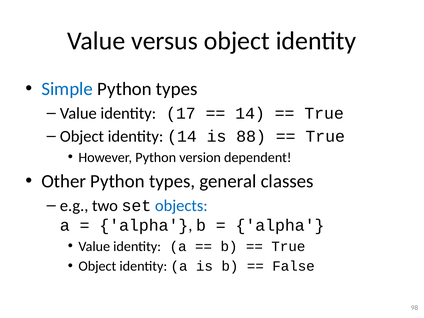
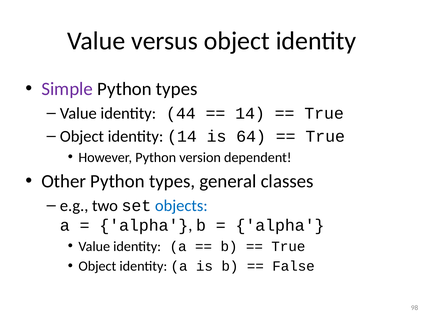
Simple colour: blue -> purple
17: 17 -> 44
88: 88 -> 64
